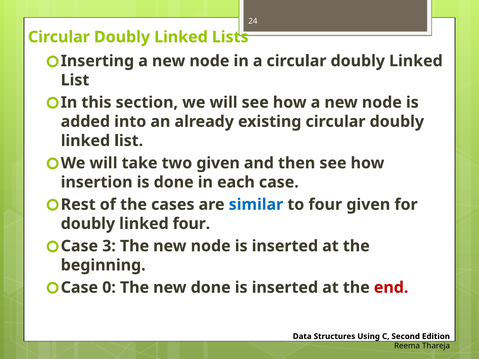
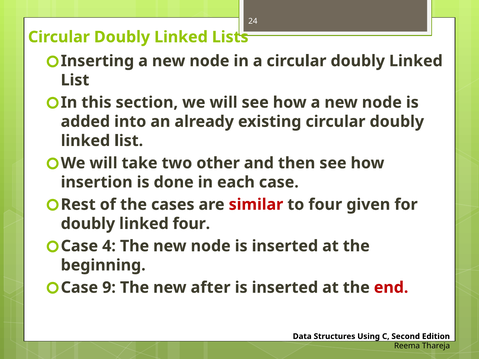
two given: given -> other
similar colour: blue -> red
3: 3 -> 4
0: 0 -> 9
new done: done -> after
